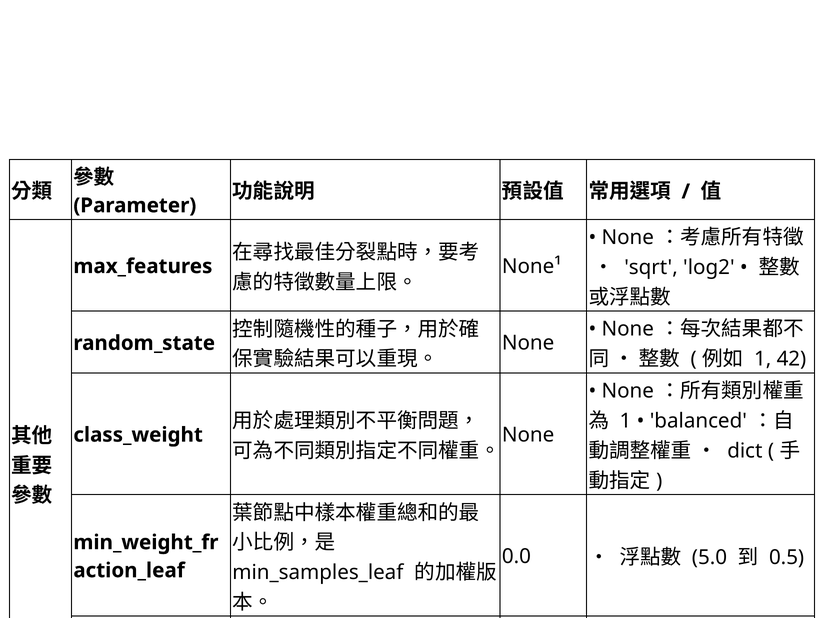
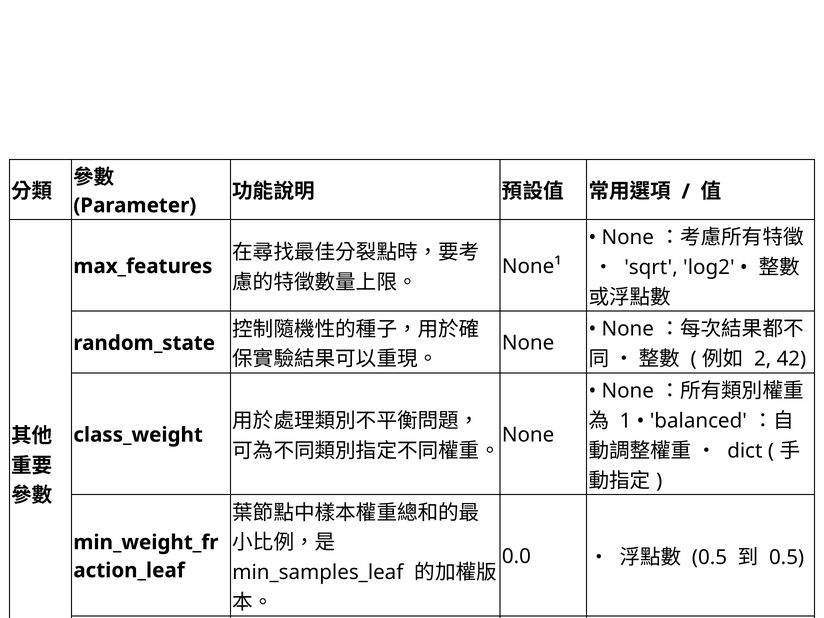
1 at (763, 359): 1 -> 2
5.0 at (709, 557): 5.0 -> 0.5
